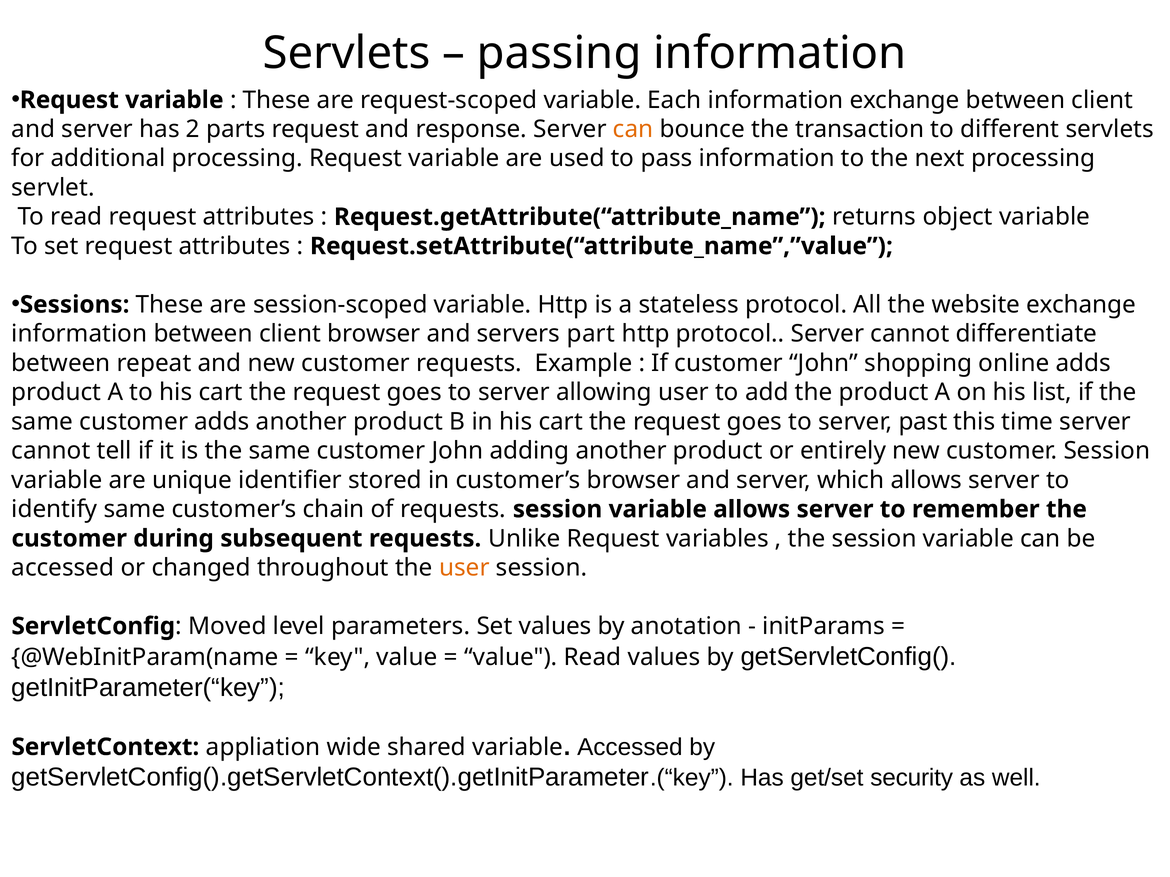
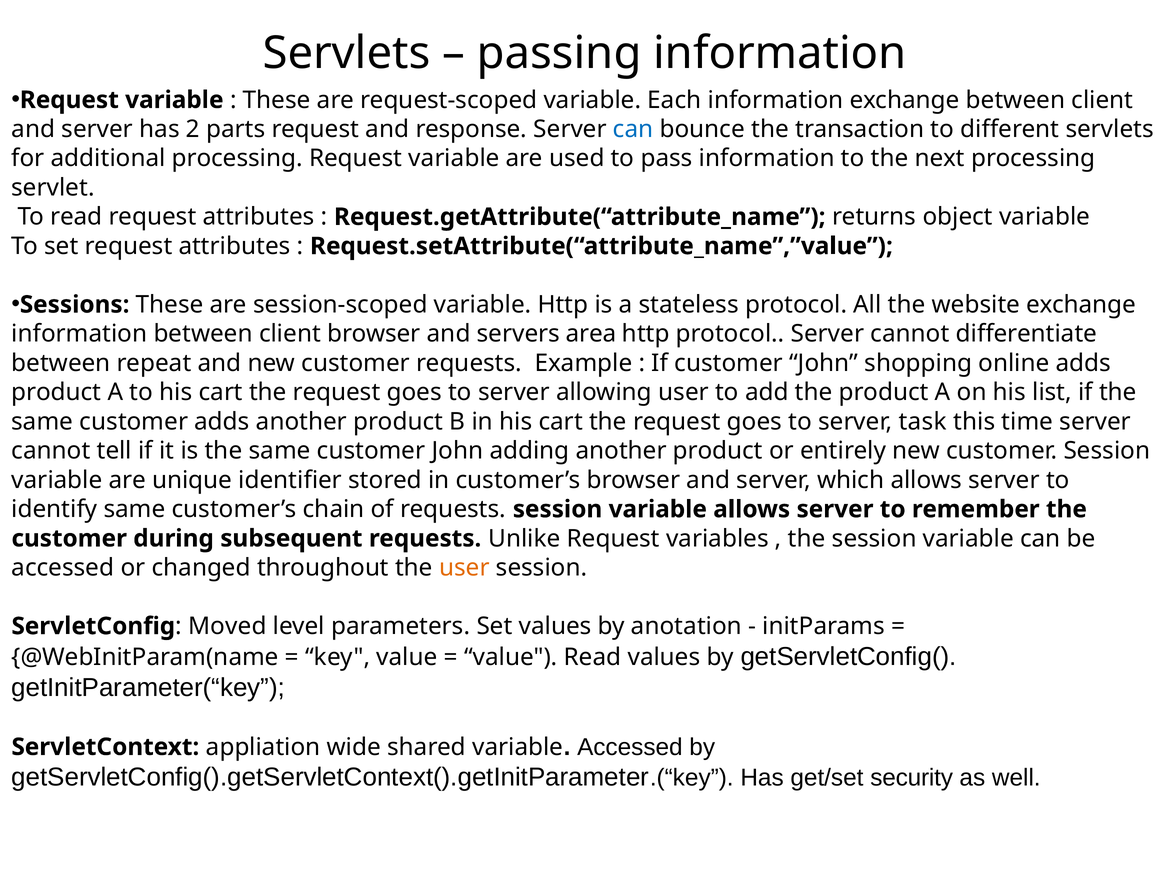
can at (633, 129) colour: orange -> blue
part: part -> area
past: past -> task
